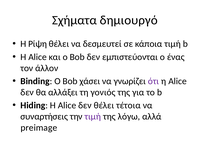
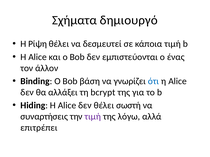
χάσει: χάσει -> βάση
ότι colour: purple -> blue
γονιός: γονιός -> bcrypt
τέτοια: τέτοια -> σωστή
preimage: preimage -> επιτρέπει
